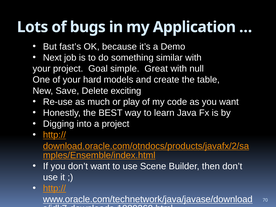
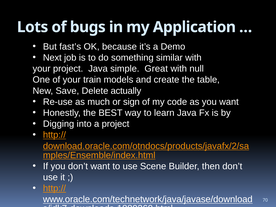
project Goal: Goal -> Java
hard: hard -> train
exciting: exciting -> actually
play: play -> sign
